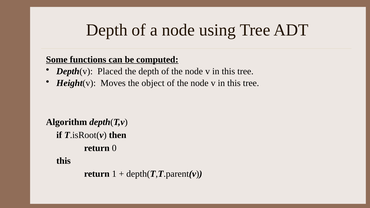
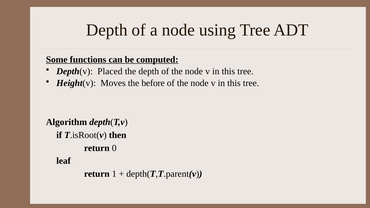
object: object -> before
this at (64, 161): this -> leaf
